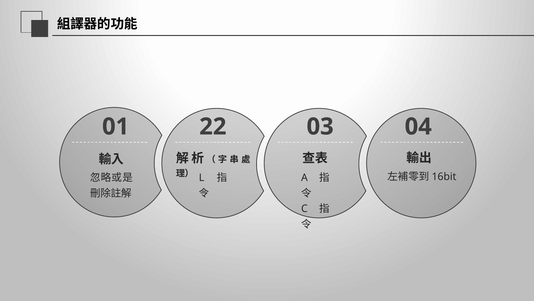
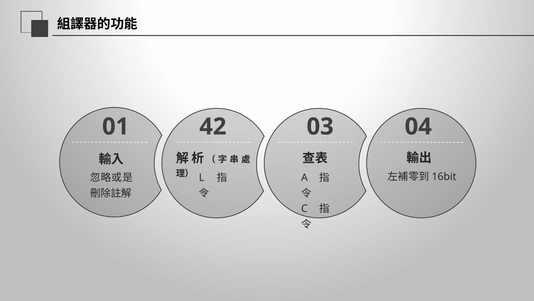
22: 22 -> 42
